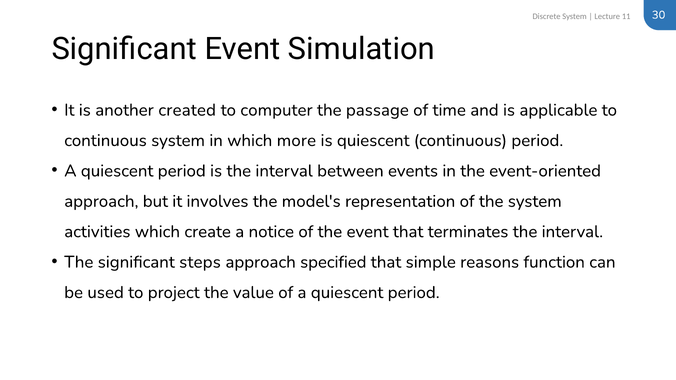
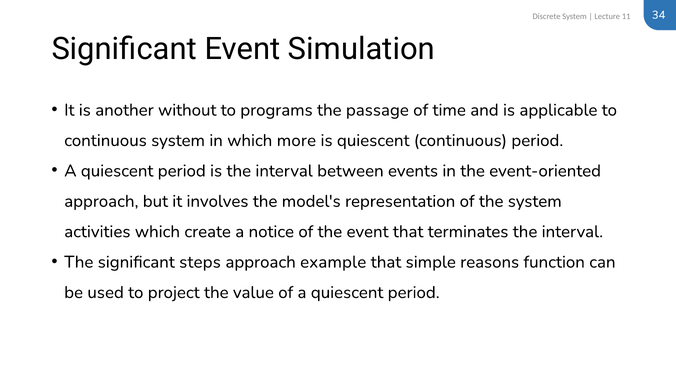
30: 30 -> 34
created: created -> without
computer: computer -> programs
specified: specified -> example
